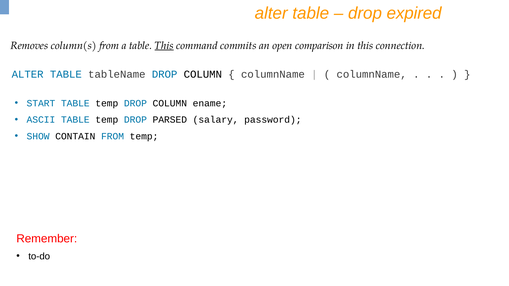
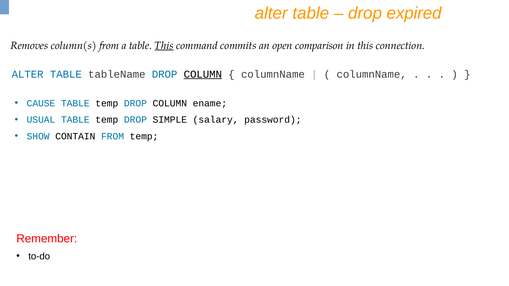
COLUMN at (203, 74) underline: none -> present
START: START -> CAUSE
ASCII: ASCII -> USUAL
PARSED: PARSED -> SIMPLE
